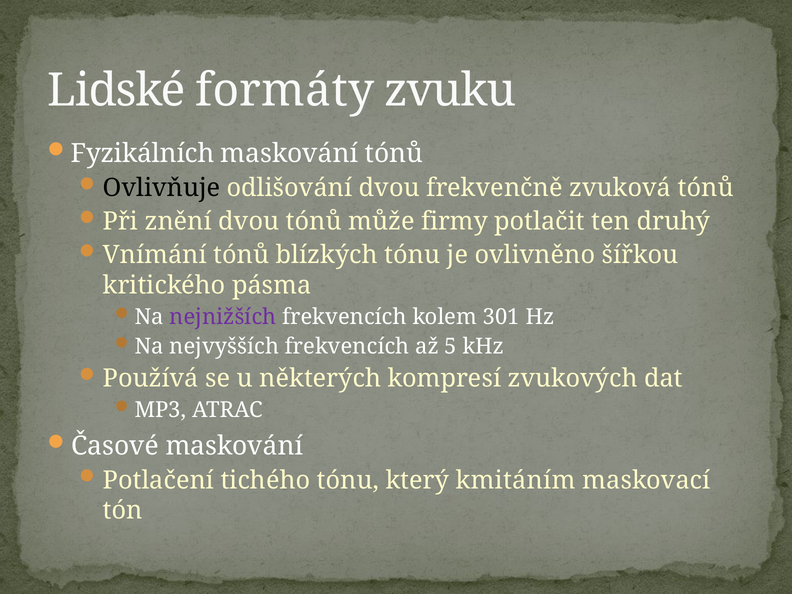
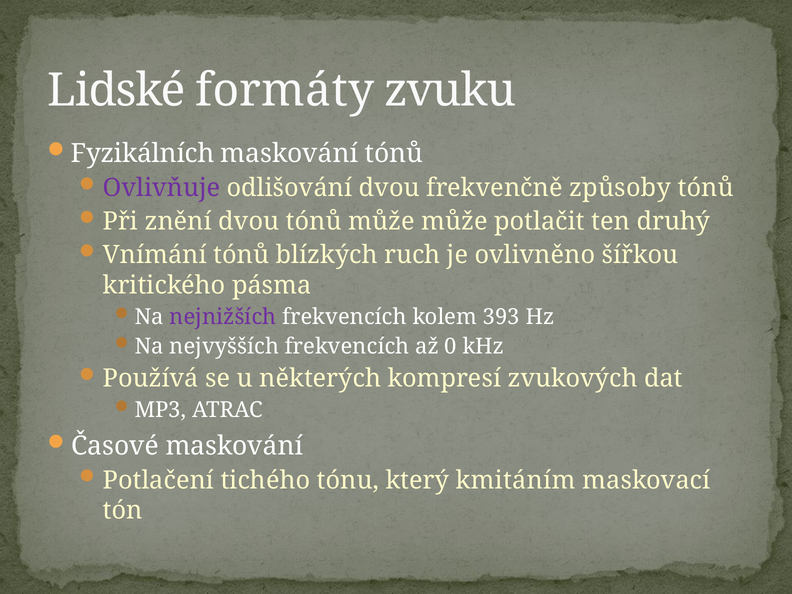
Ovlivňuje colour: black -> purple
zvuková: zvuková -> způsoby
může firmy: firmy -> může
blízkých tónu: tónu -> ruch
301: 301 -> 393
5: 5 -> 0
